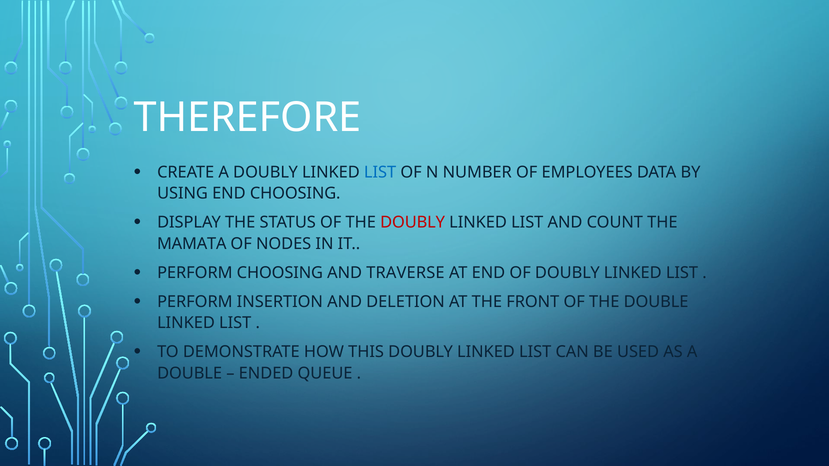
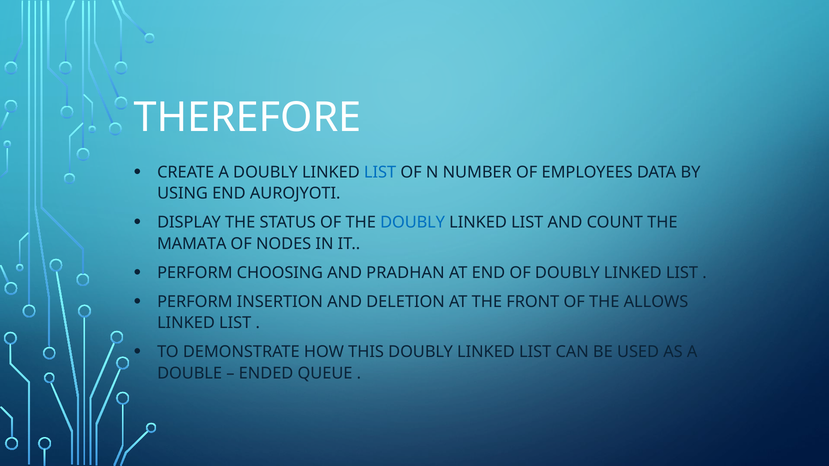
END CHOOSING: CHOOSING -> AUROJYOTI
DOUBLY at (413, 223) colour: red -> blue
TRAVERSE: TRAVERSE -> PRADHAN
THE DOUBLE: DOUBLE -> ALLOWS
